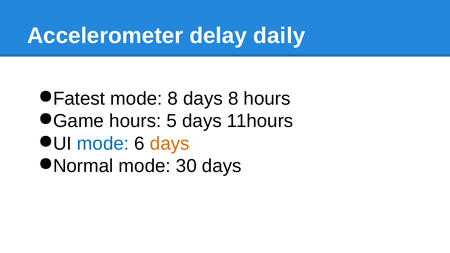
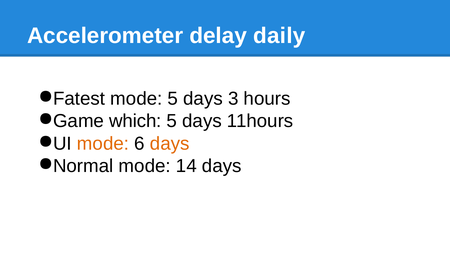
mode 8: 8 -> 5
days 8: 8 -> 3
hours at (135, 121): hours -> which
mode at (103, 144) colour: blue -> orange
30: 30 -> 14
